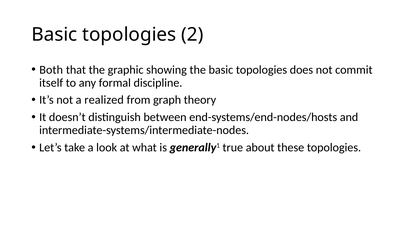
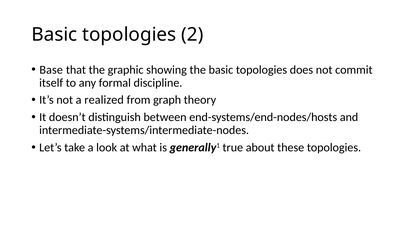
Both: Both -> Base
